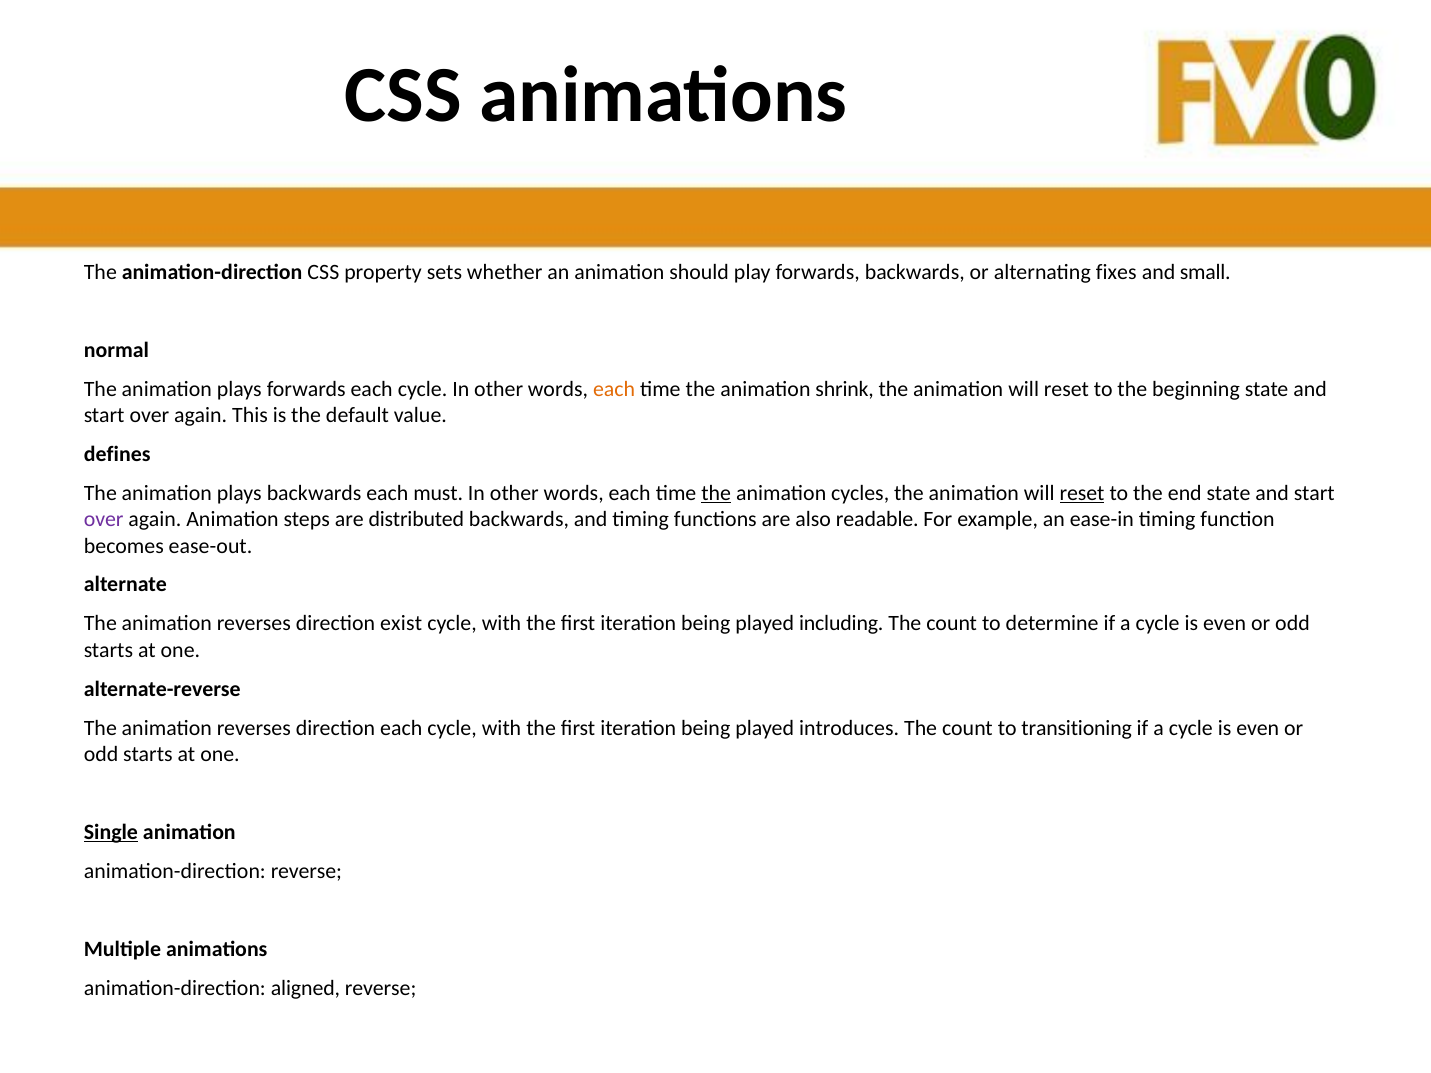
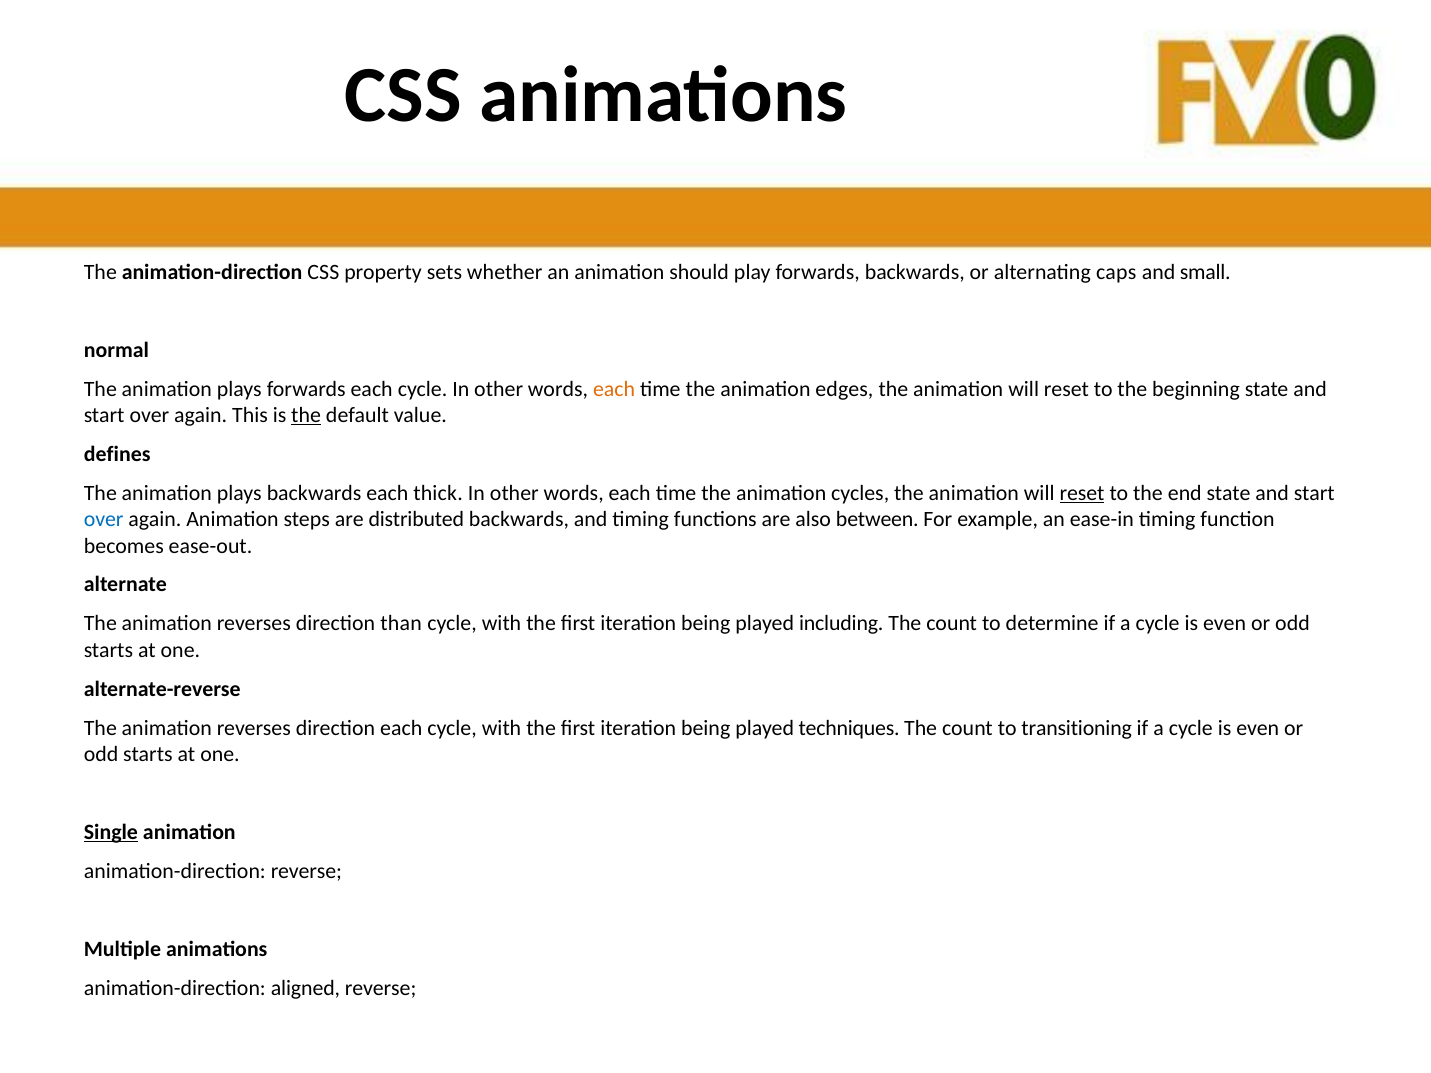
fixes: fixes -> caps
shrink: shrink -> edges
the at (306, 415) underline: none -> present
must: must -> thick
the at (716, 493) underline: present -> none
over at (104, 520) colour: purple -> blue
readable: readable -> between
exist: exist -> than
introduces: introduces -> techniques
